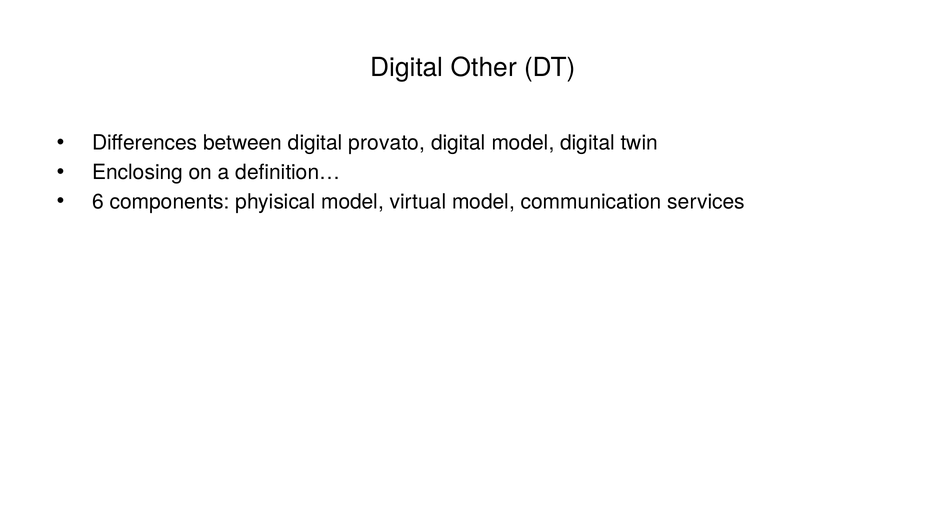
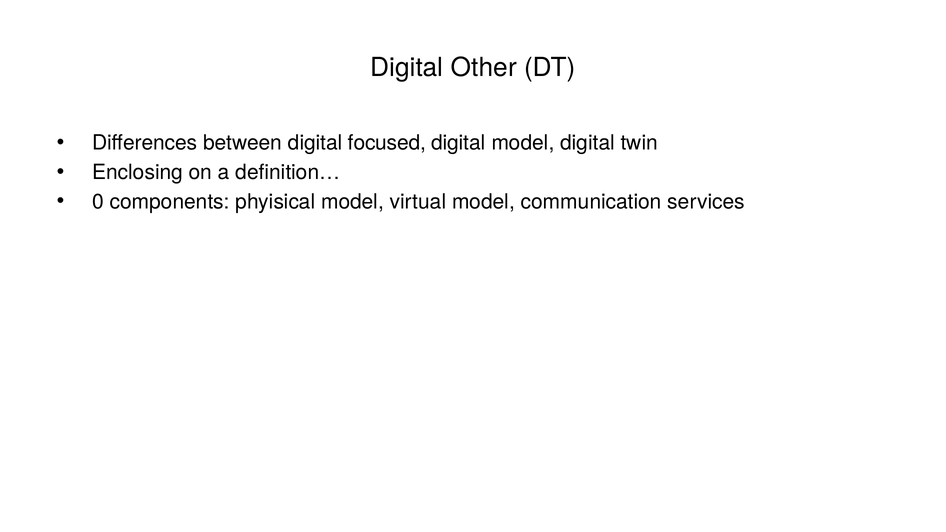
provato: provato -> focused
6: 6 -> 0
